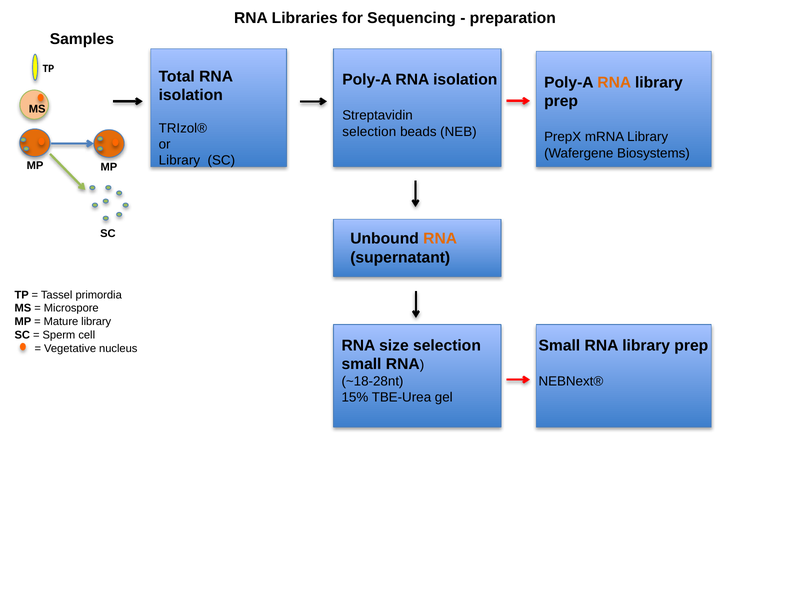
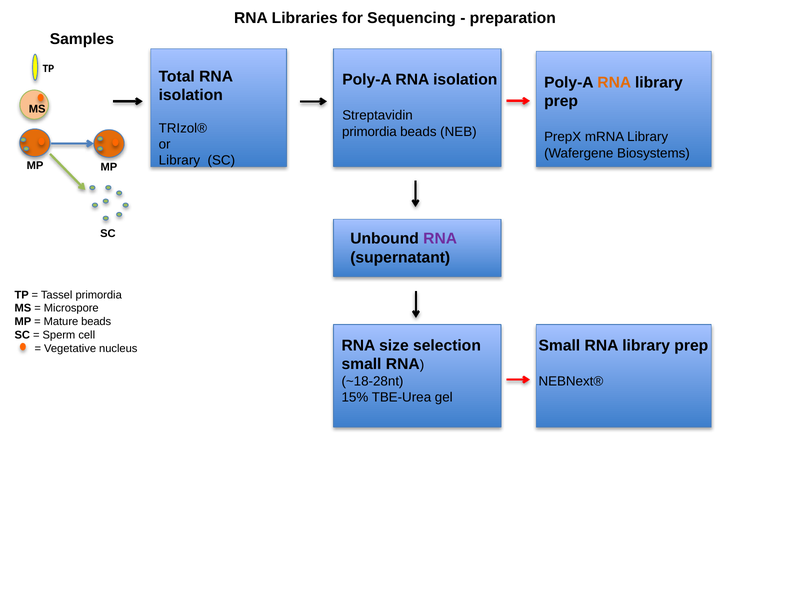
selection at (369, 132): selection -> primordia
RNA at (440, 239) colour: orange -> purple
Mature library: library -> beads
